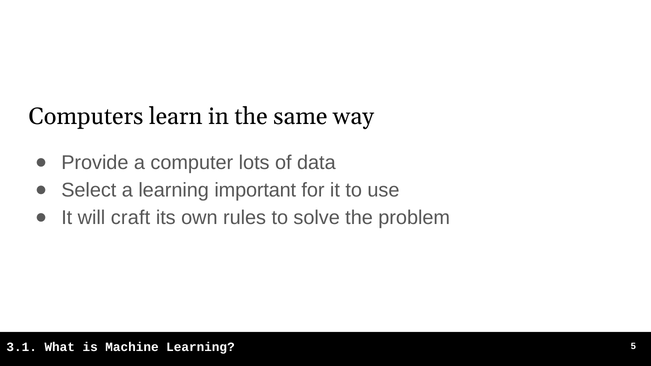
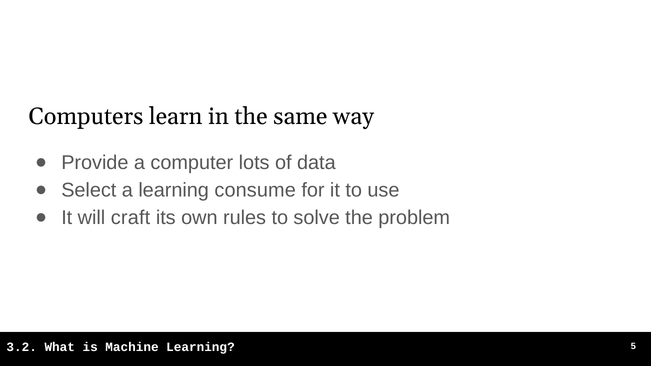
important: important -> consume
3.1: 3.1 -> 3.2
